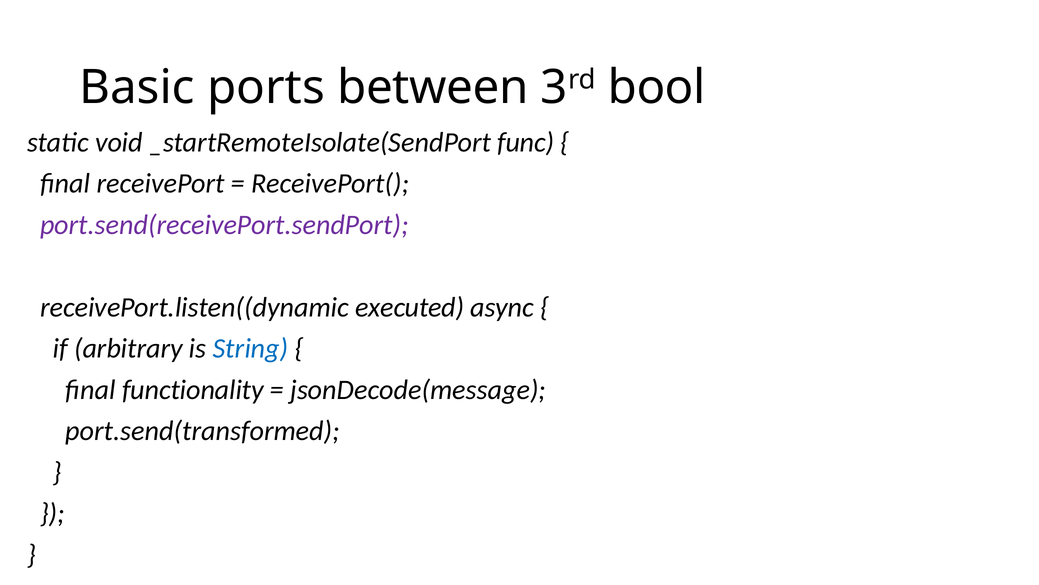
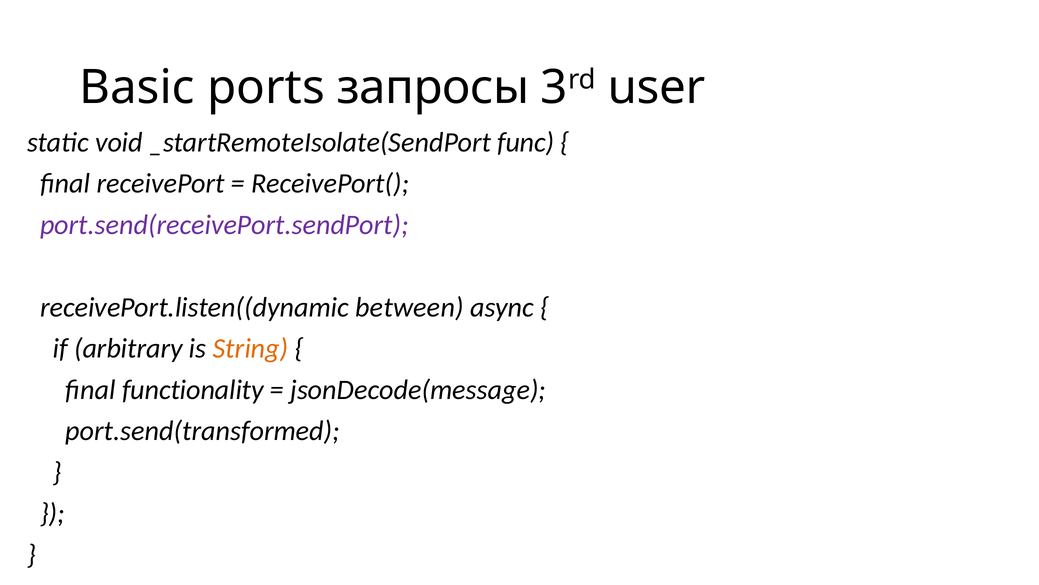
between: between -> запросы
bool: bool -> user
executed: executed -> between
String colour: blue -> orange
